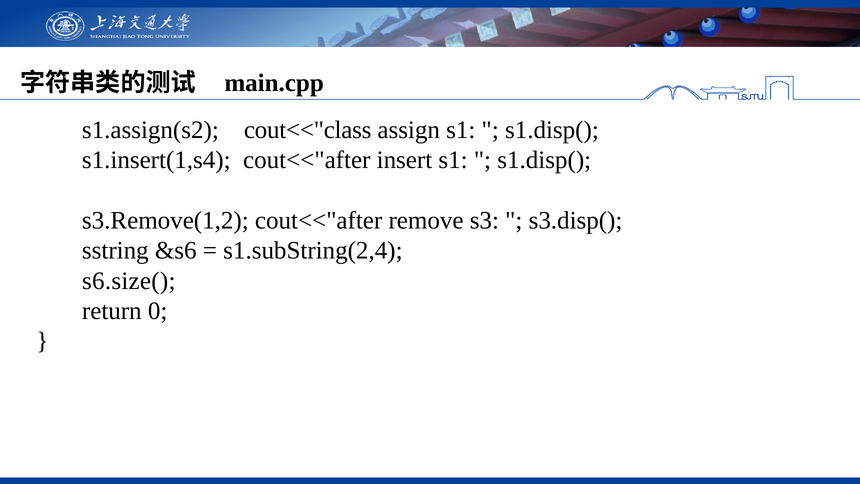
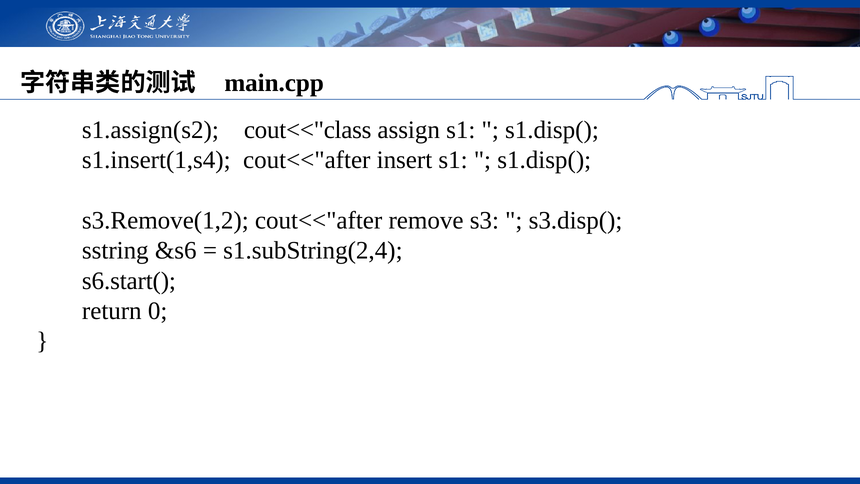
s6.size(: s6.size( -> s6.start(
